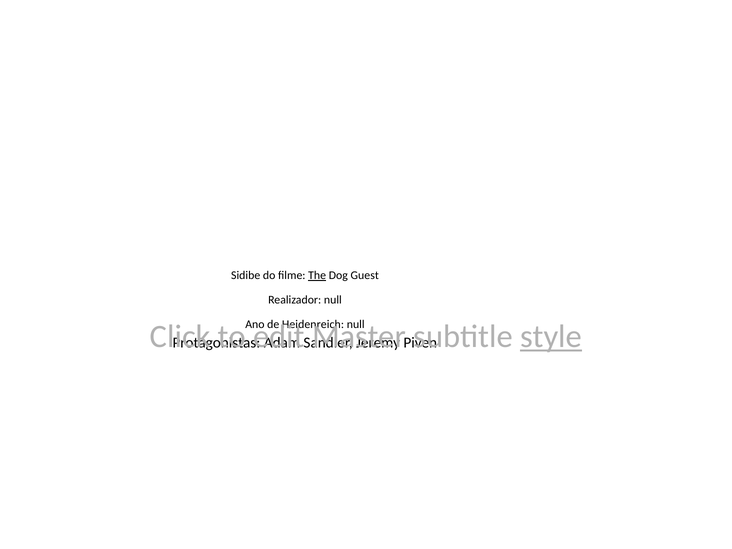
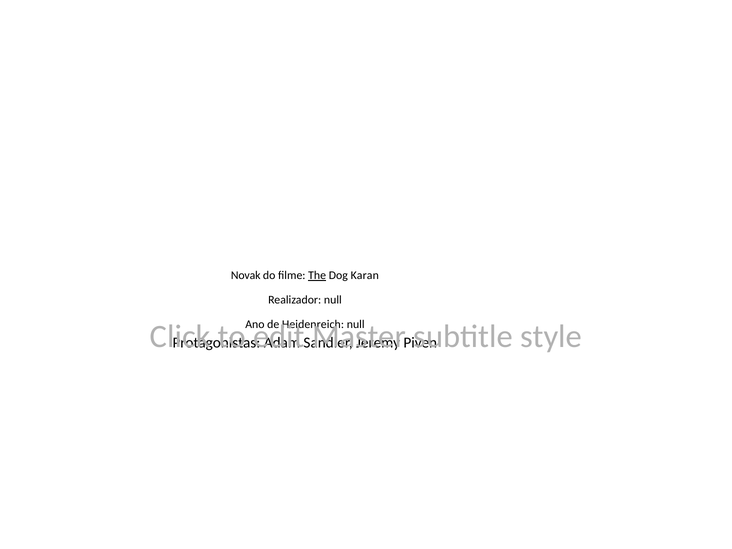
Sidibe: Sidibe -> Novak
Guest: Guest -> Karan
style underline: present -> none
